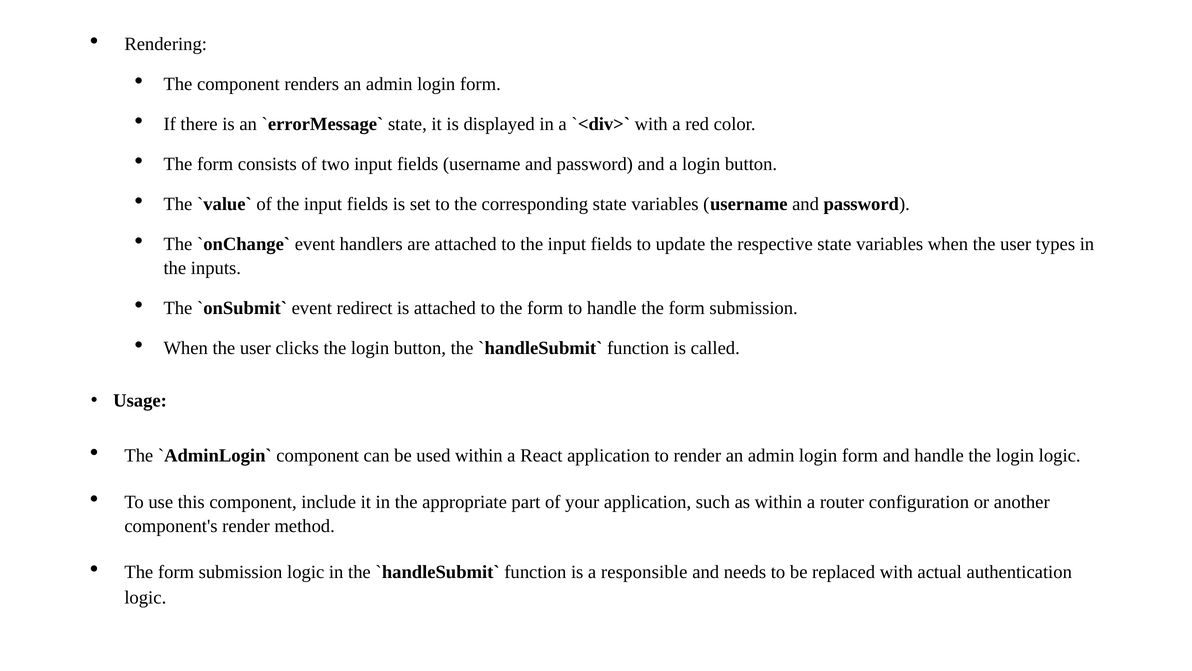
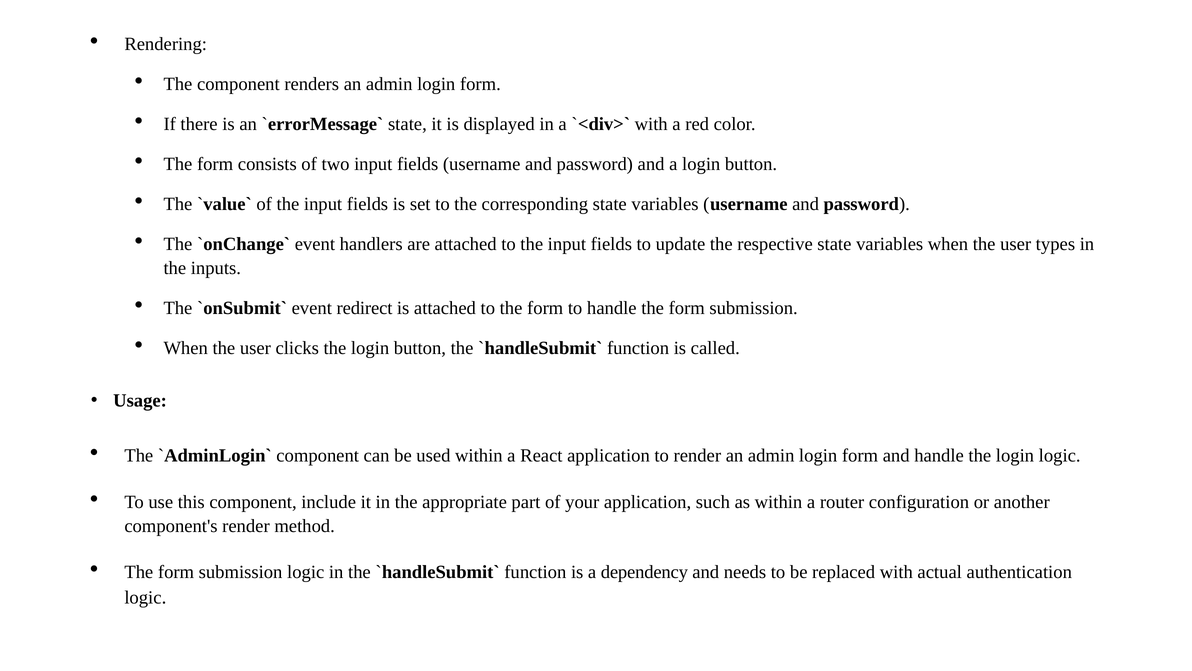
responsible: responsible -> dependency
